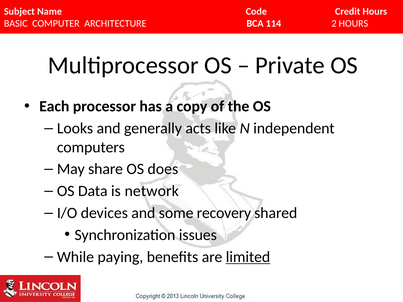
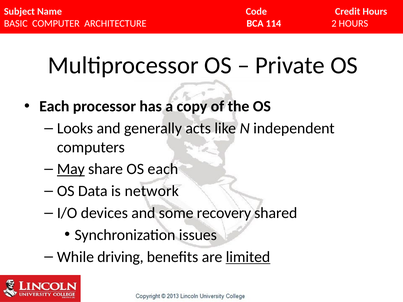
May underline: none -> present
OS does: does -> each
paying: paying -> driving
